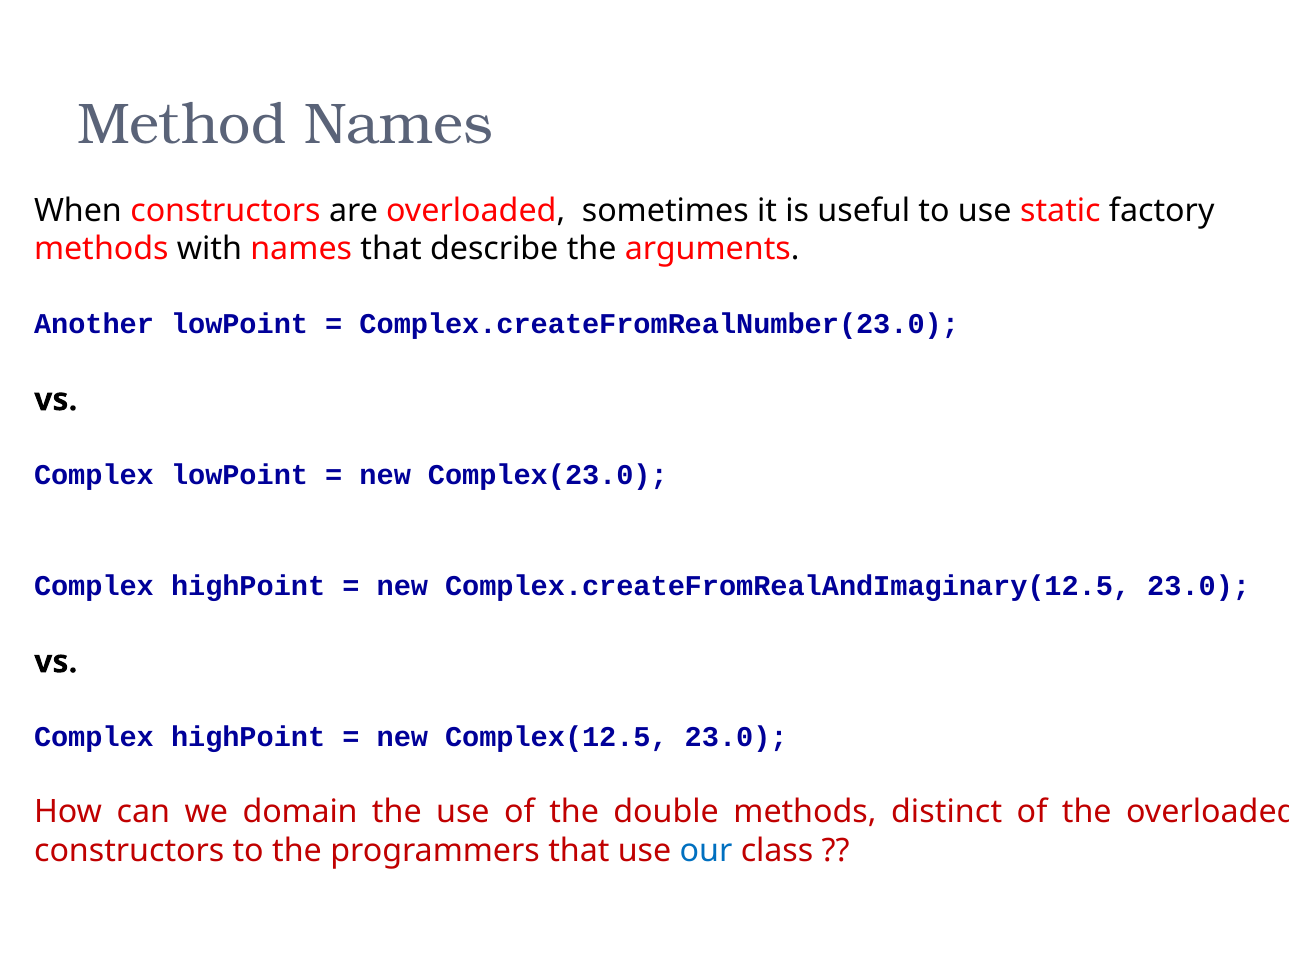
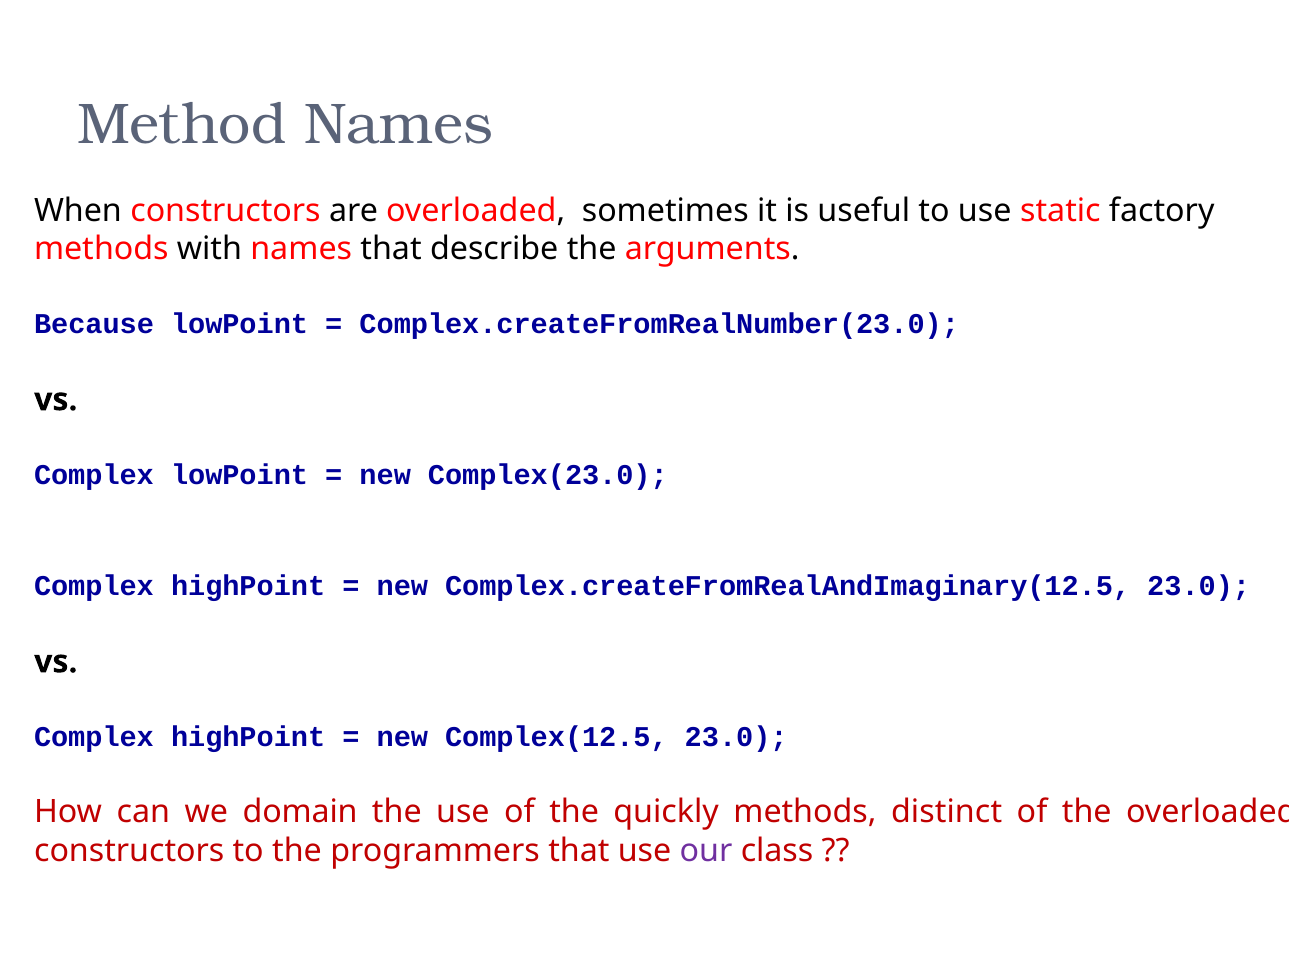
Another: Another -> Because
double: double -> quickly
our colour: blue -> purple
